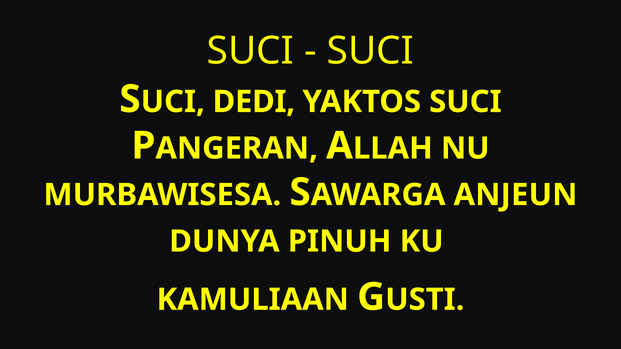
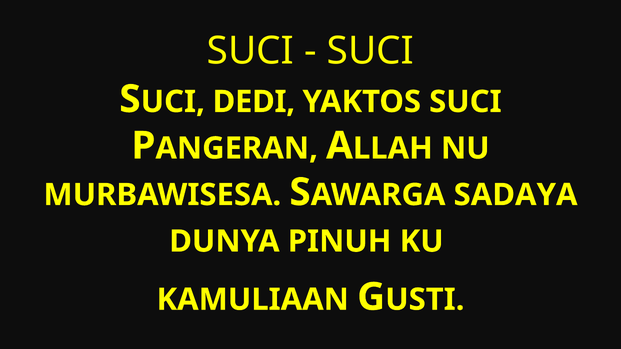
ANJEUN: ANJEUN -> SADAYA
